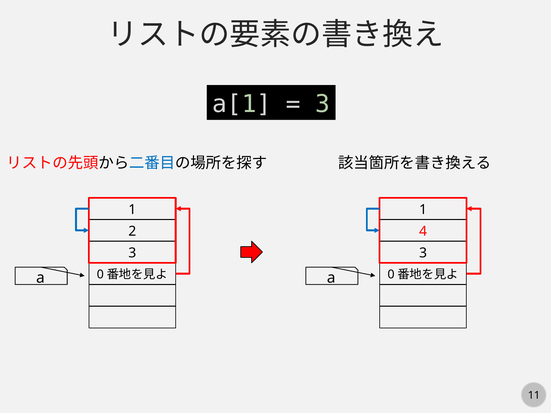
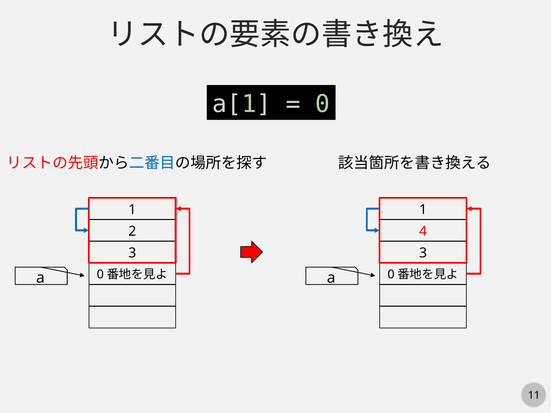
3 at (323, 104): 3 -> 0
